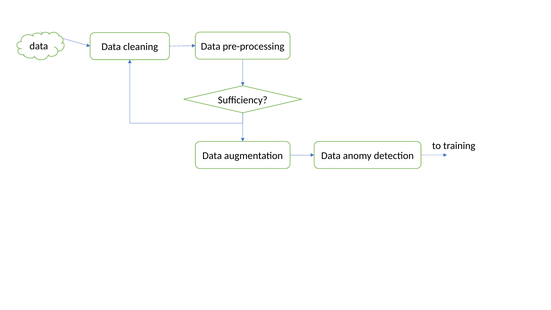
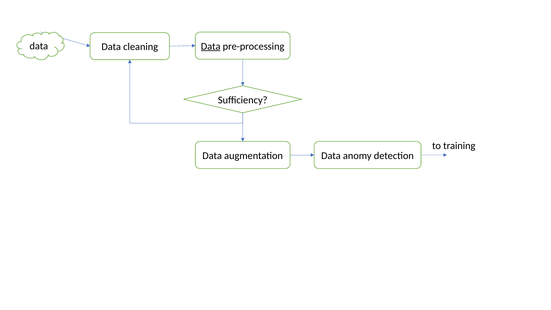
Data at (211, 46) underline: none -> present
